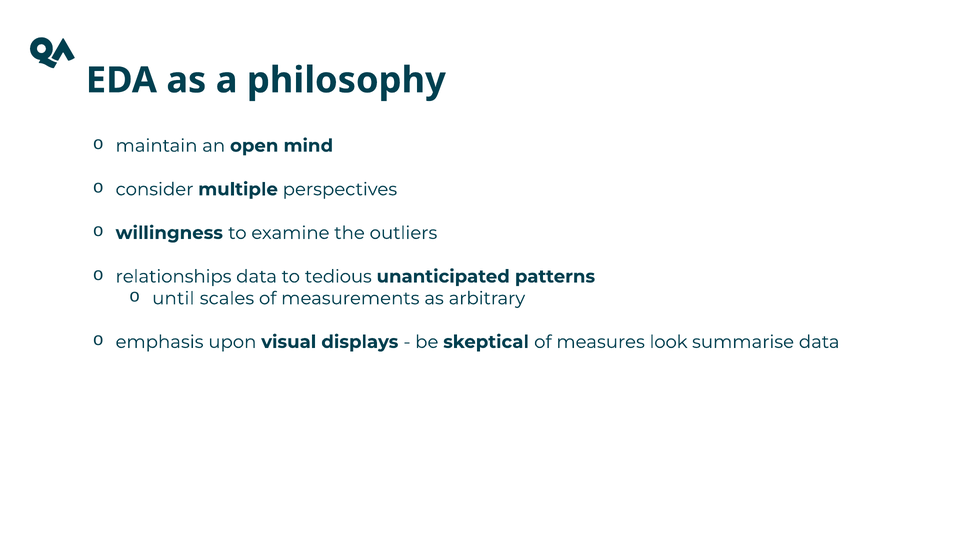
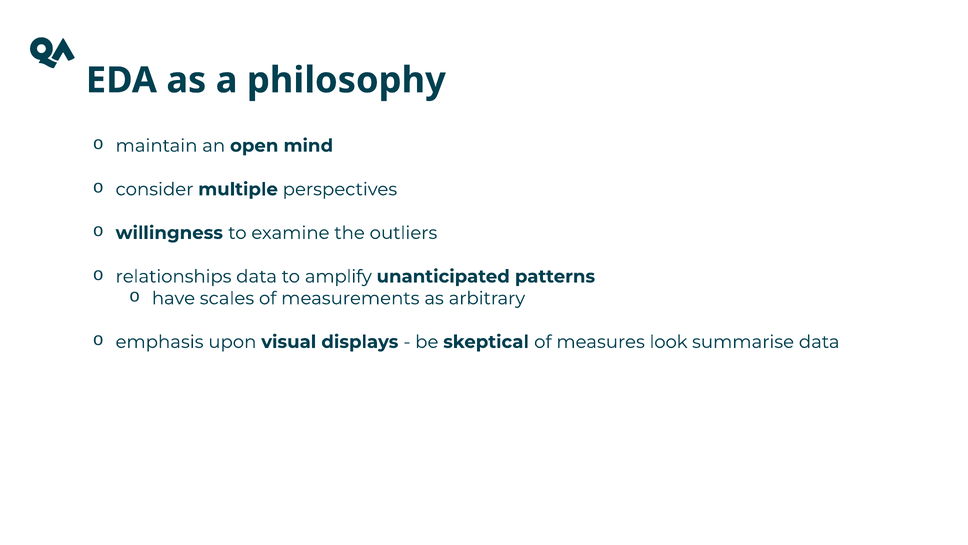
tedious: tedious -> amplify
until: until -> have
